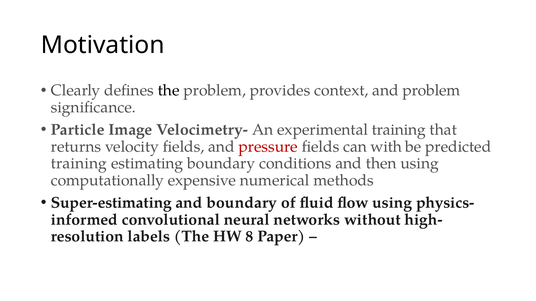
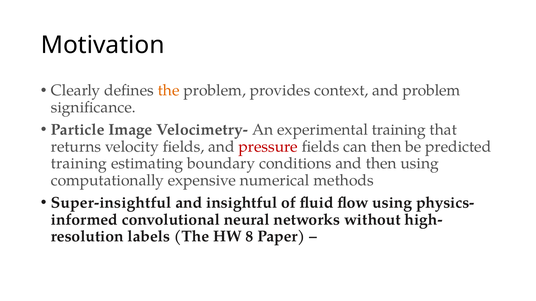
the at (169, 91) colour: black -> orange
can with: with -> then
Super-estimating: Super-estimating -> Super-insightful
and boundary: boundary -> insightful
